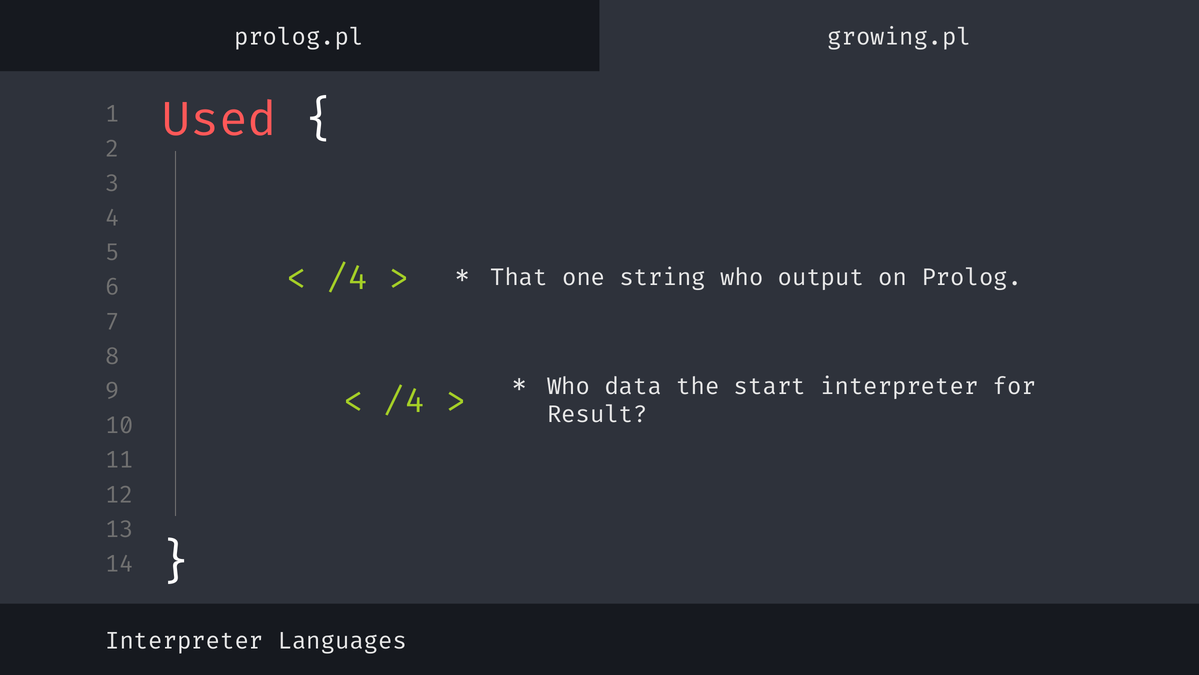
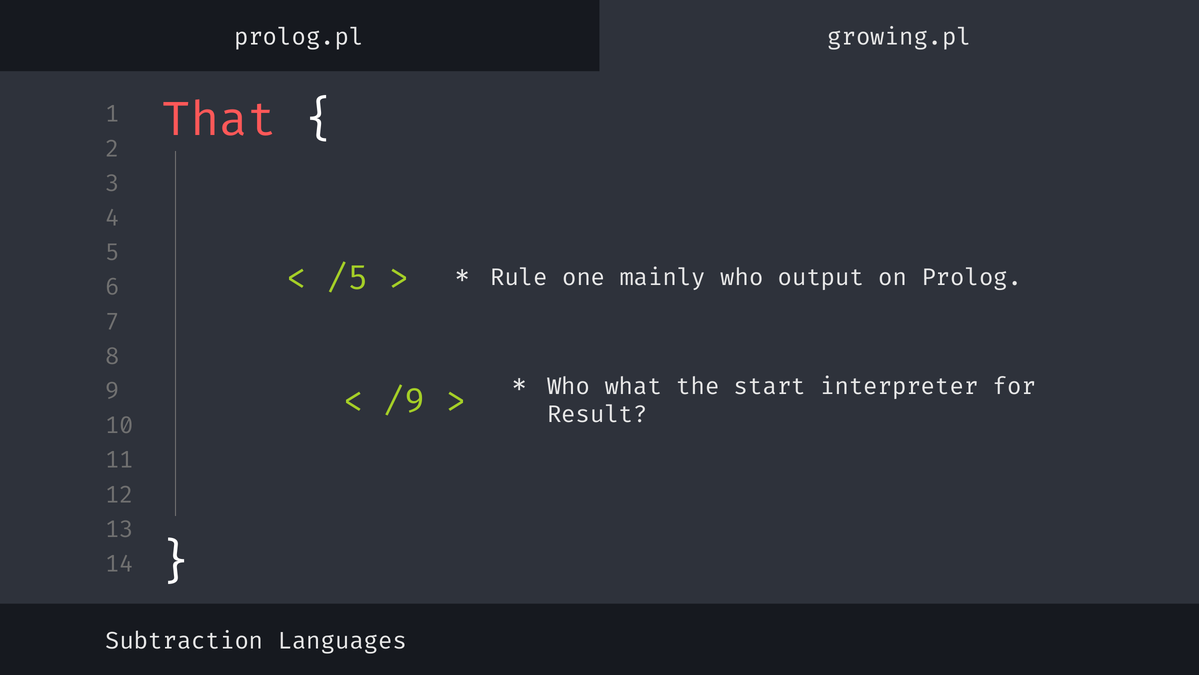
Used: Used -> That
/4 at (348, 278): /4 -> /5
That: That -> Rule
string: string -> mainly
data: data -> what
/4 at (405, 401): /4 -> /9
Interpreter at (184, 641): Interpreter -> Subtraction
